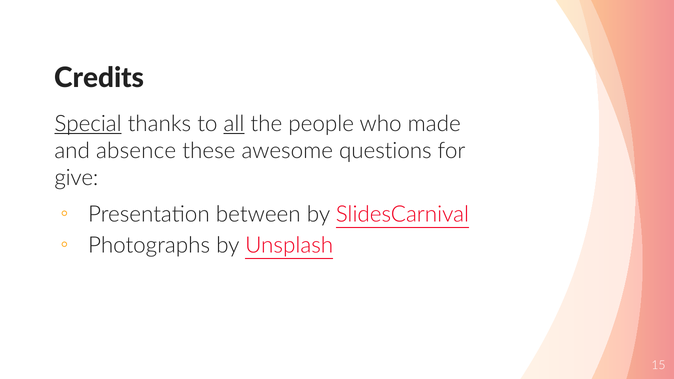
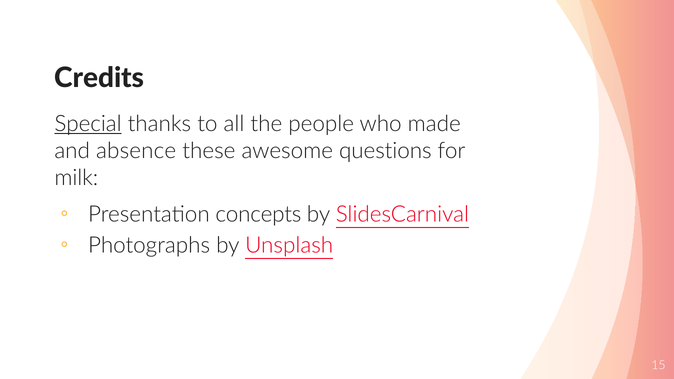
all underline: present -> none
give: give -> milk
between: between -> concepts
